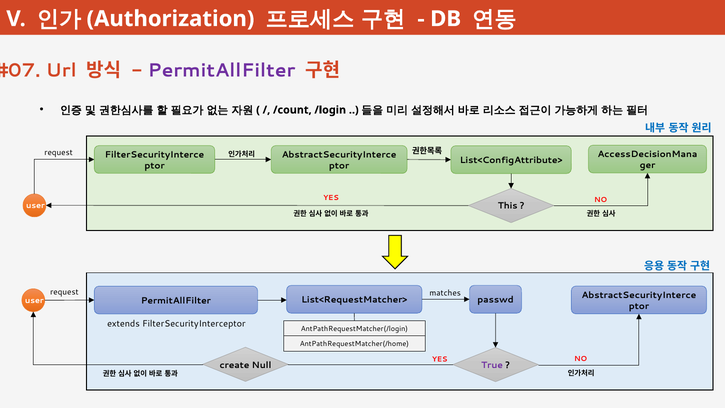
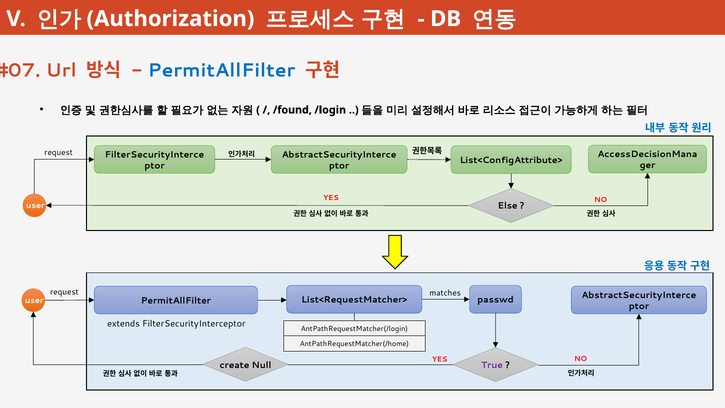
PermitAllFilter at (222, 70) colour: purple -> blue
/count: /count -> /found
This: This -> Else
